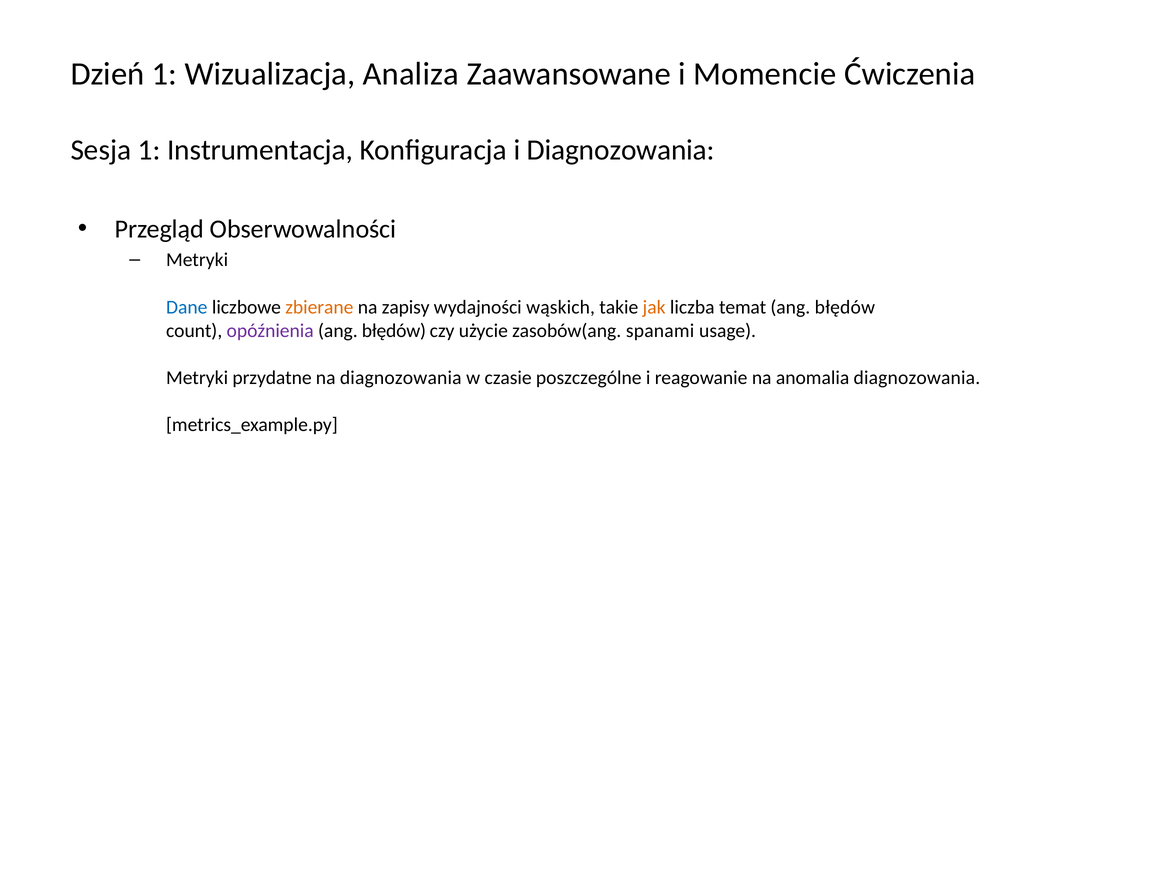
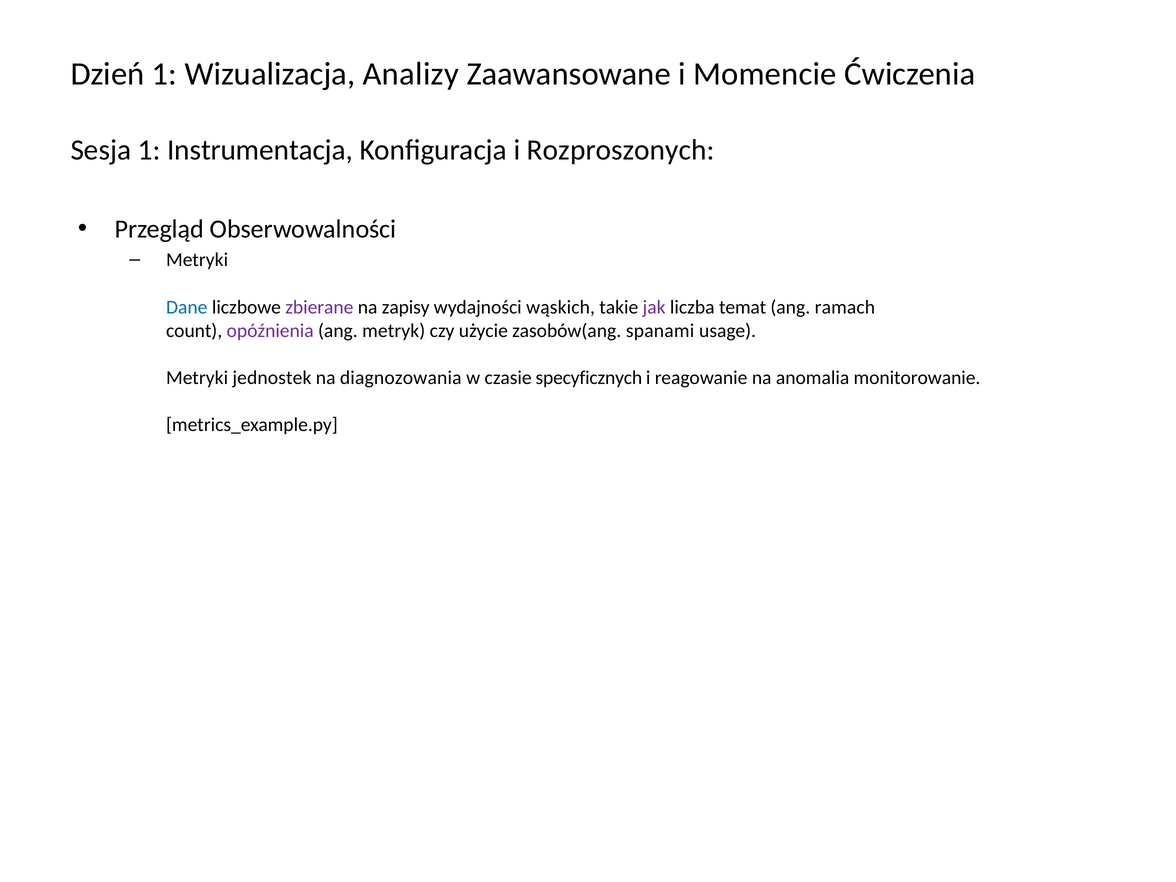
Analiza: Analiza -> Analizy
i Diagnozowania: Diagnozowania -> Rozproszonych
zbierane colour: orange -> purple
jak colour: orange -> purple
błędów at (845, 307): błędów -> ramach
błędów at (394, 331): błędów -> metryk
przydatne: przydatne -> jednostek
poszczególne: poszczególne -> specyficznych
anomalia diagnozowania: diagnozowania -> monitorowanie
